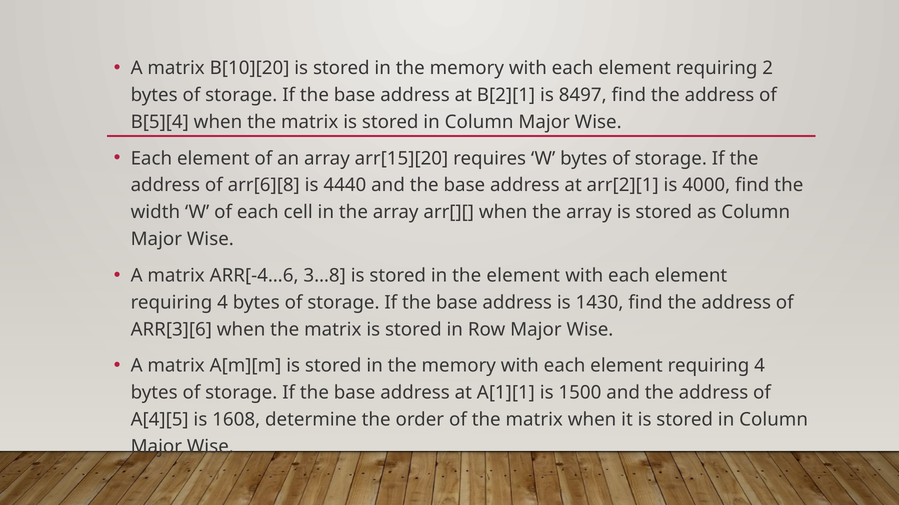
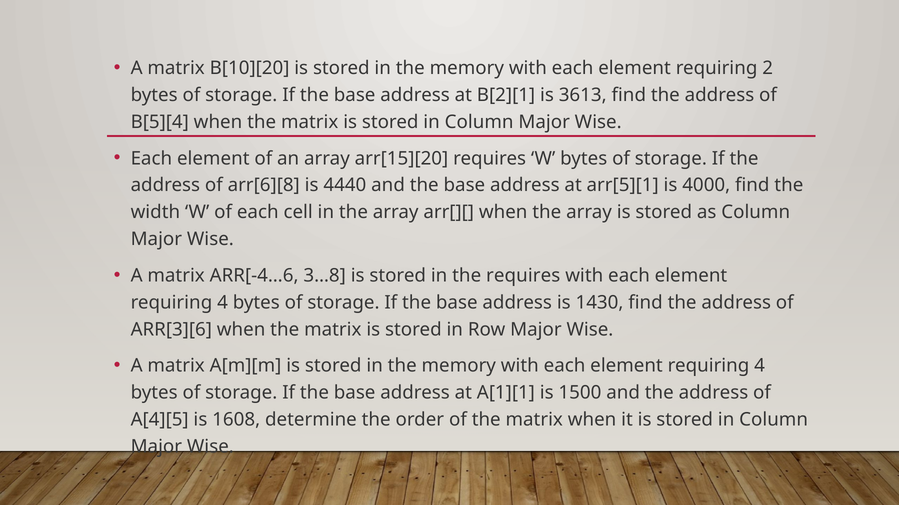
8497: 8497 -> 3613
arr[2][1: arr[2][1 -> arr[5][1
the element: element -> requires
